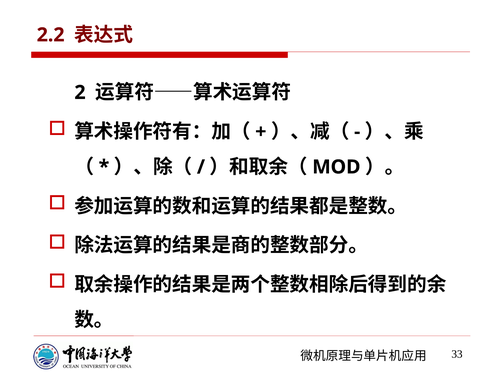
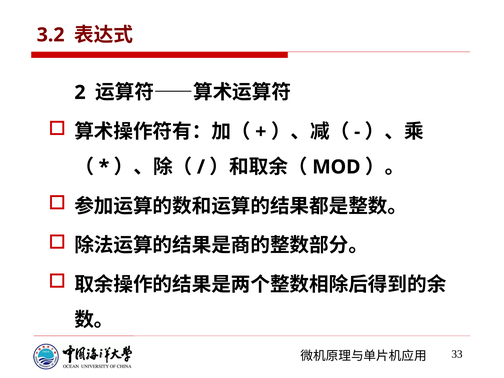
2.2: 2.2 -> 3.2
